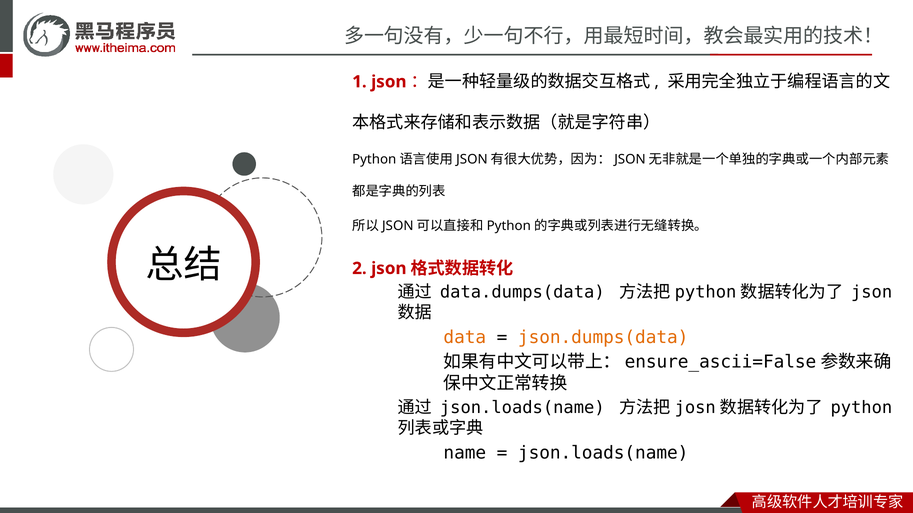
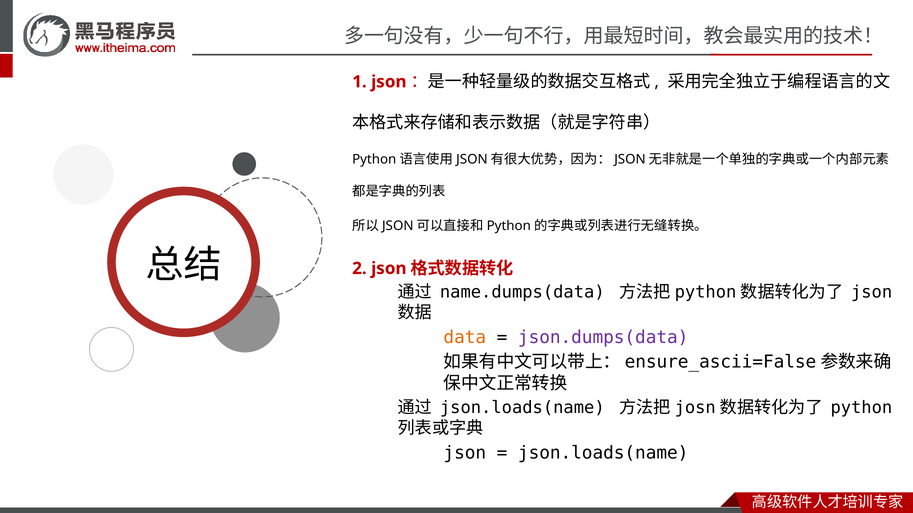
data.dumps(data: data.dumps(data -> name.dumps(data
json.dumps(data colour: orange -> purple
name at (465, 453): name -> json
